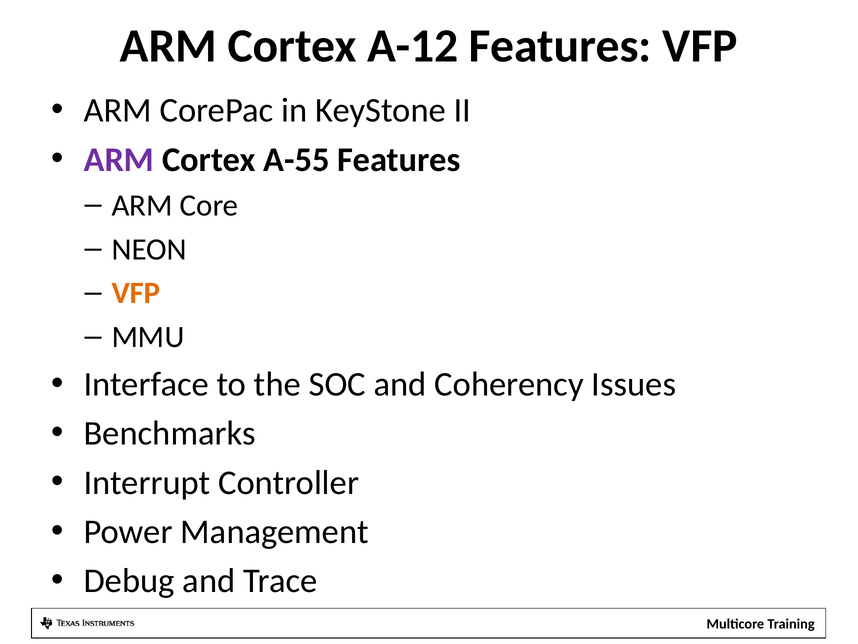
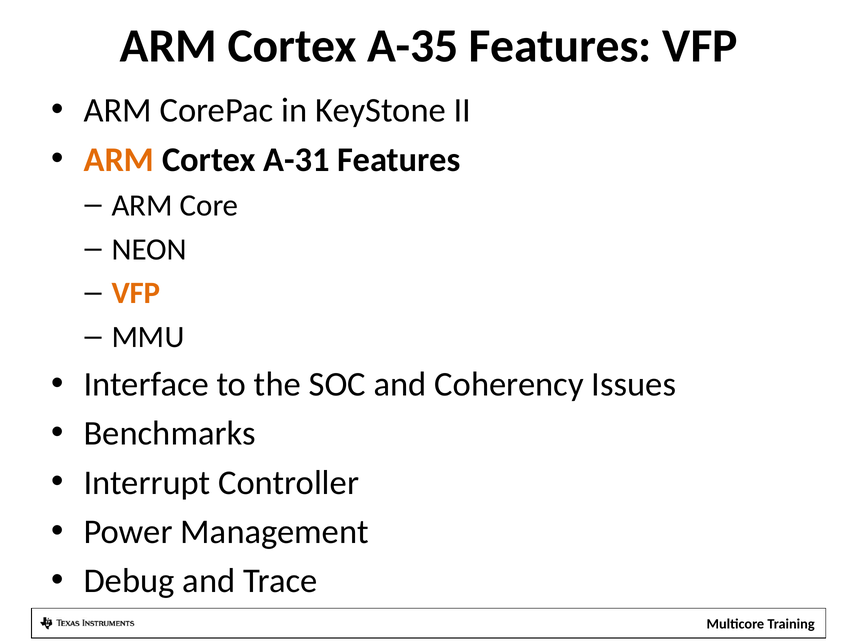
A-12: A-12 -> A-35
ARM at (119, 159) colour: purple -> orange
A-55: A-55 -> A-31
